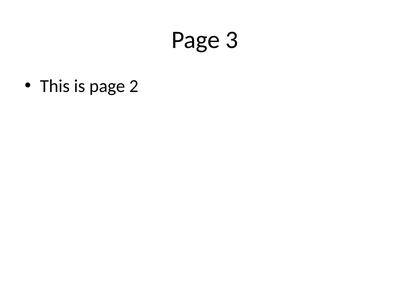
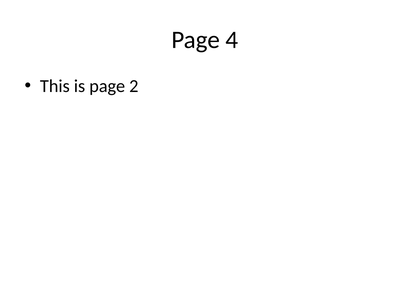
3: 3 -> 4
